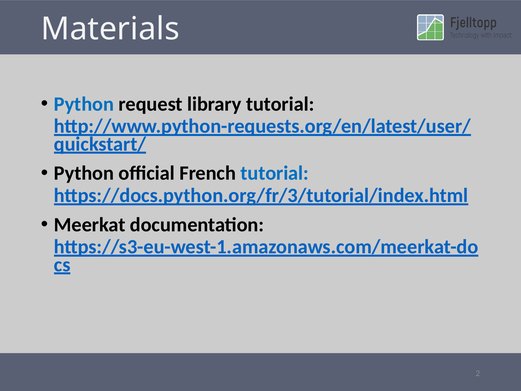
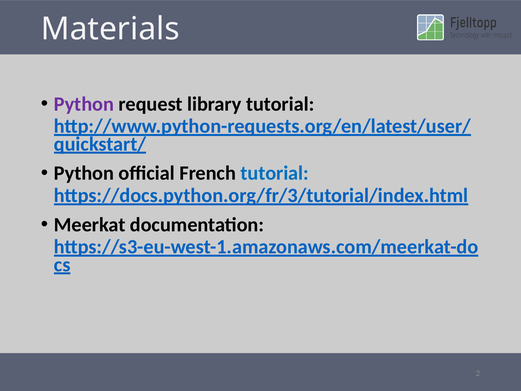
Python at (84, 104) colour: blue -> purple
